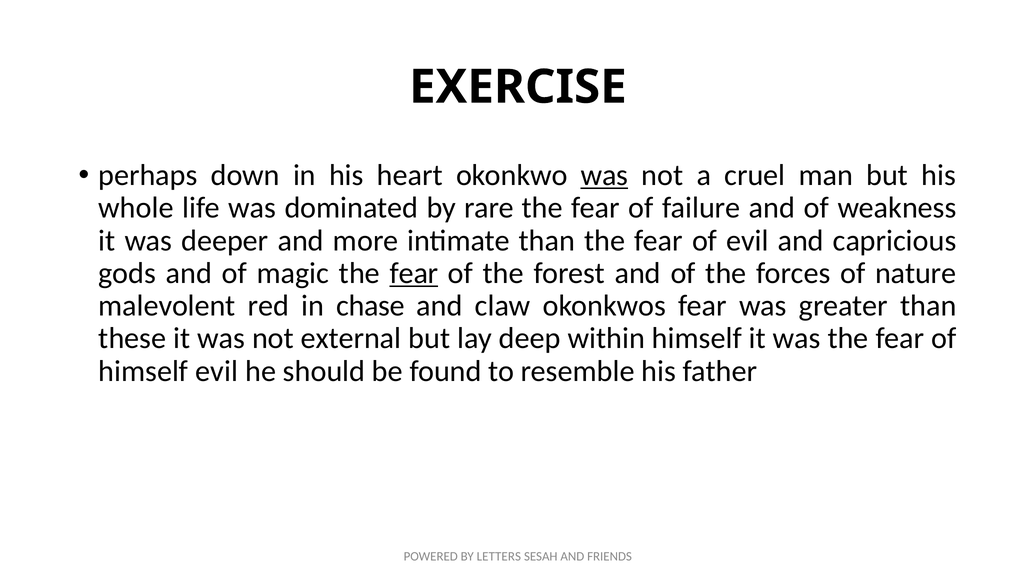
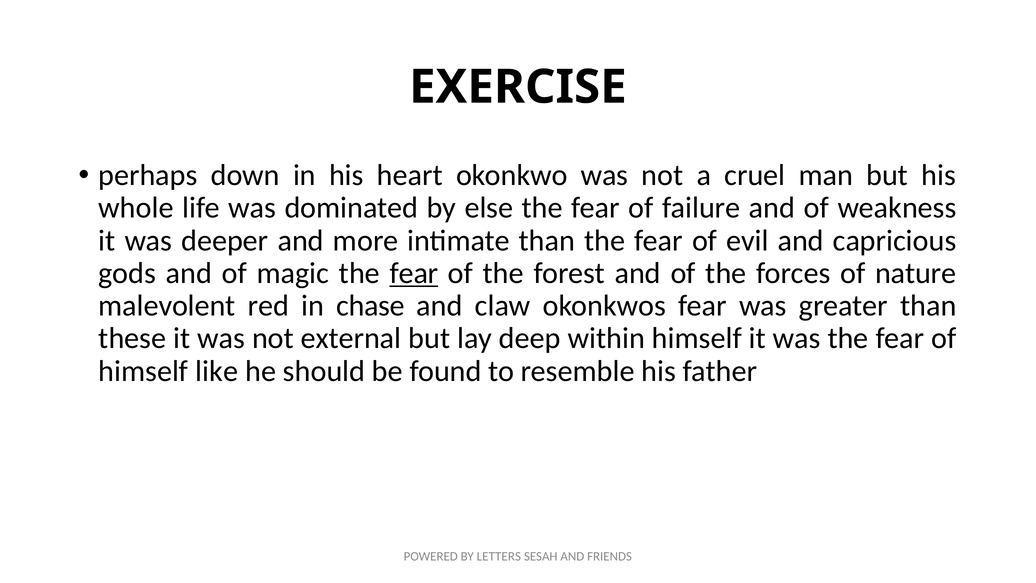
was at (604, 175) underline: present -> none
rare: rare -> else
himself evil: evil -> like
